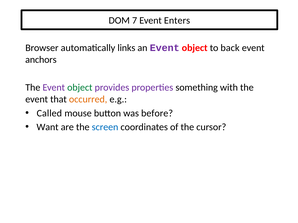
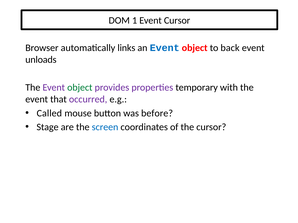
7: 7 -> 1
Event Enters: Enters -> Cursor
Event at (165, 48) colour: purple -> blue
anchors: anchors -> unloads
something: something -> temporary
occurred colour: orange -> purple
Want: Want -> Stage
